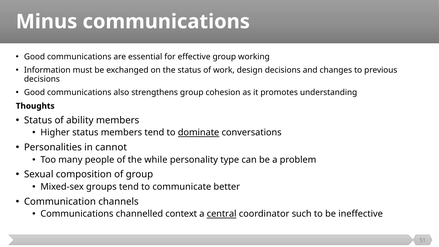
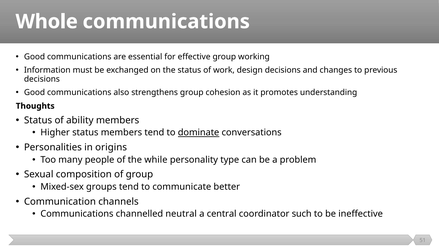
Minus: Minus -> Whole
cannot: cannot -> origins
context: context -> neutral
central underline: present -> none
